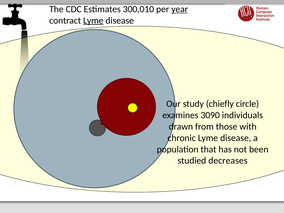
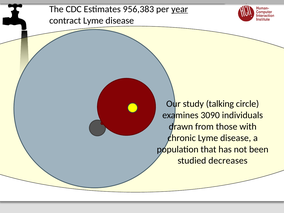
300,010: 300,010 -> 956,383
Lyme at (93, 20) underline: present -> none
chiefly: chiefly -> talking
